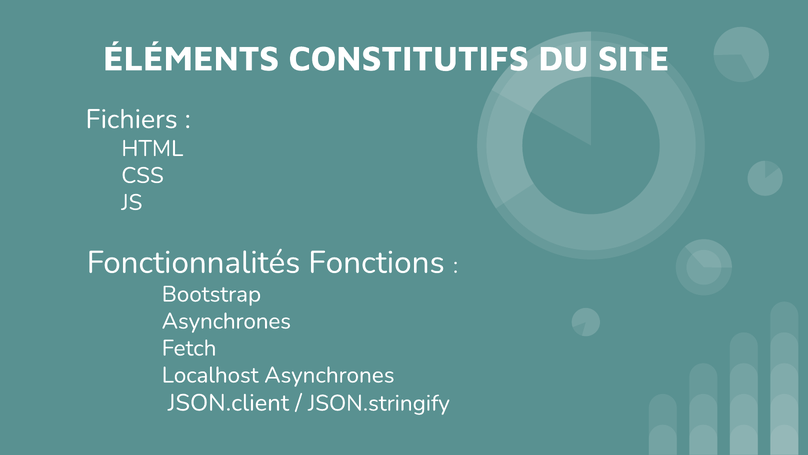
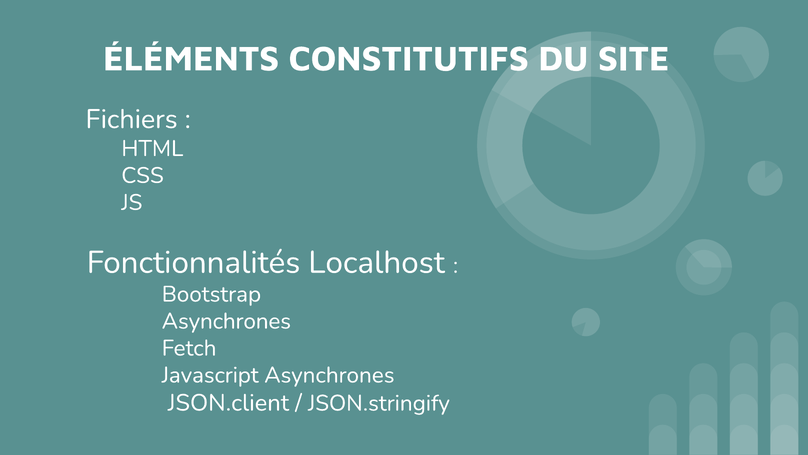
Fonctions: Fonctions -> Localhost
Localhost: Localhost -> Javascript
